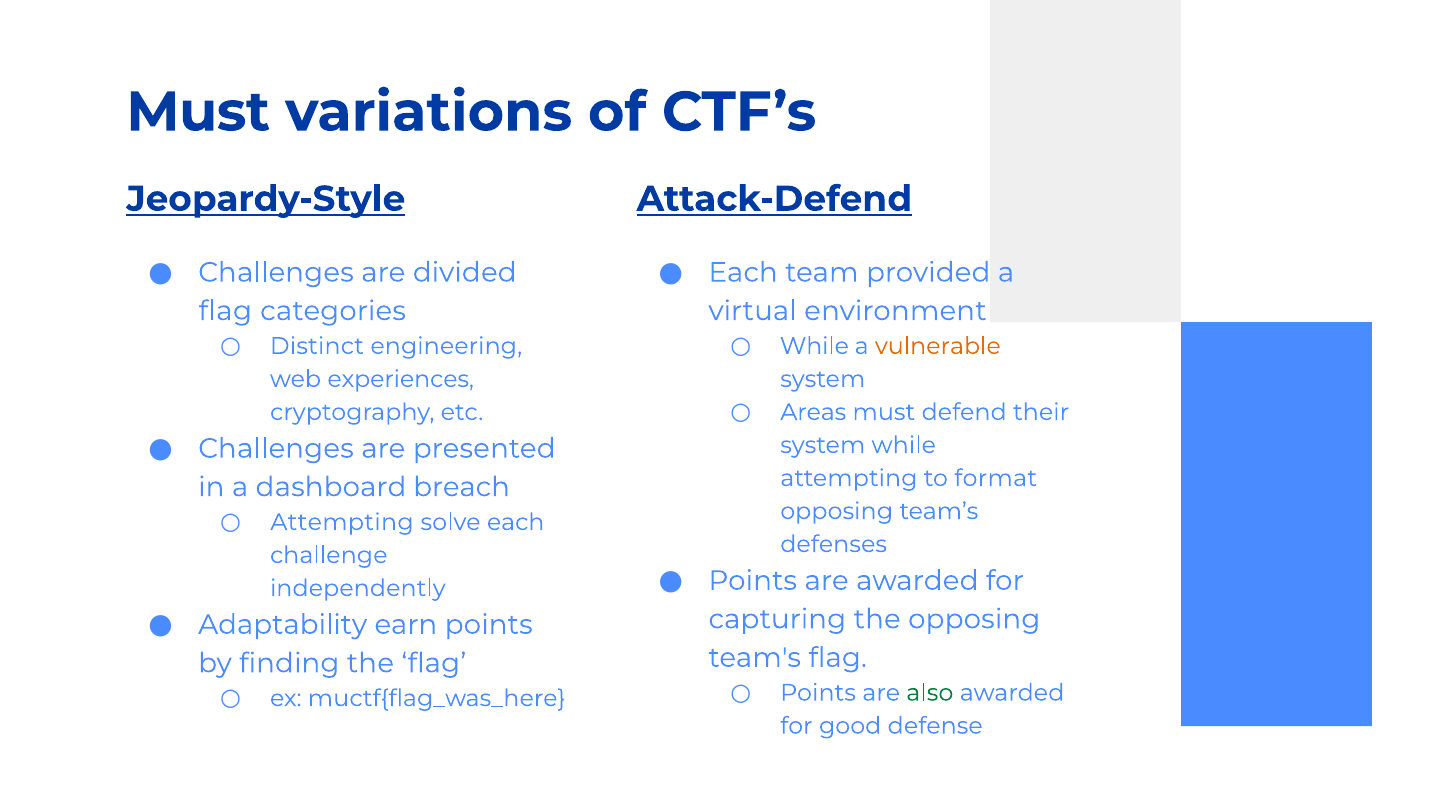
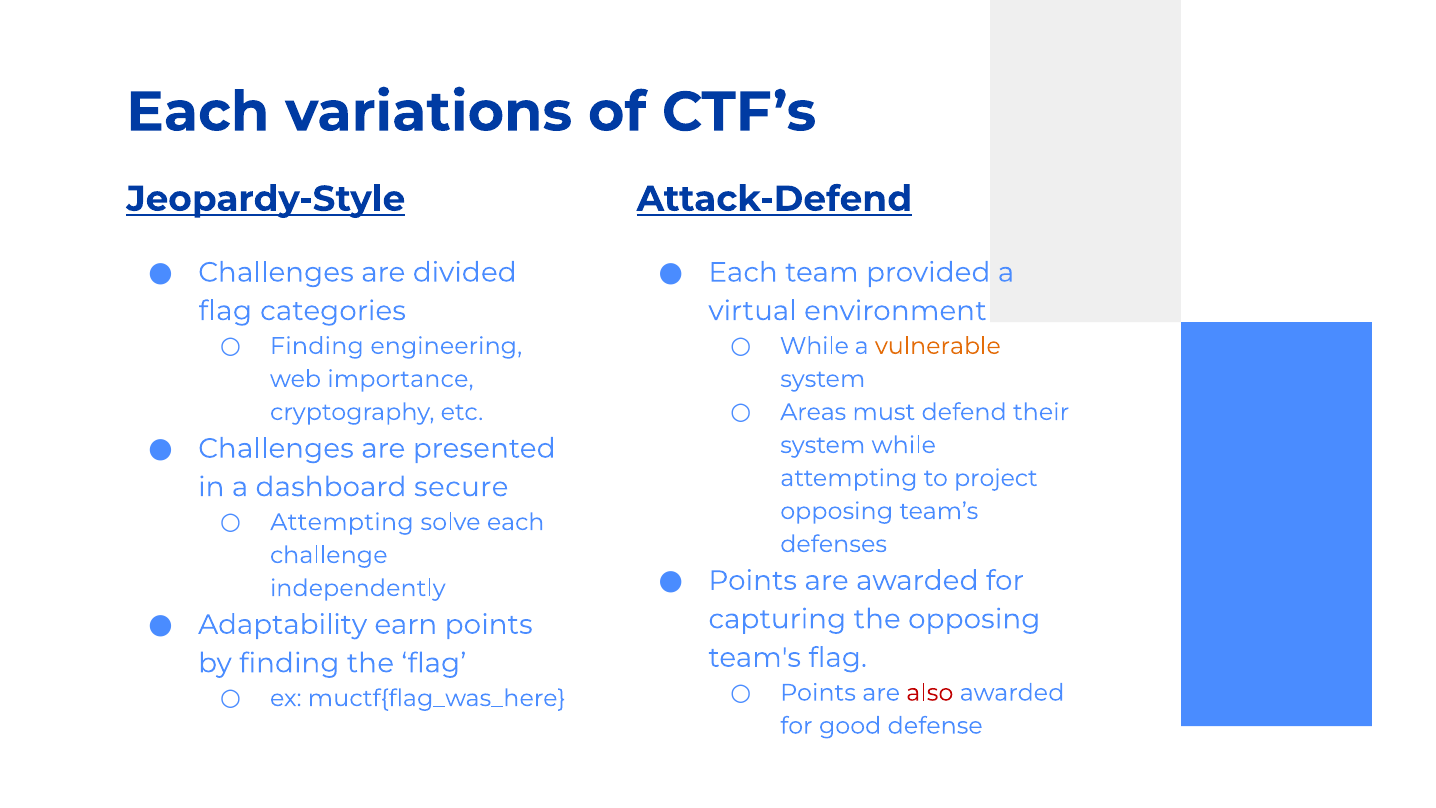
Must at (198, 112): Must -> Each
Distinct at (317, 346): Distinct -> Finding
experiences: experiences -> importance
format: format -> project
breach: breach -> secure
also colour: green -> red
